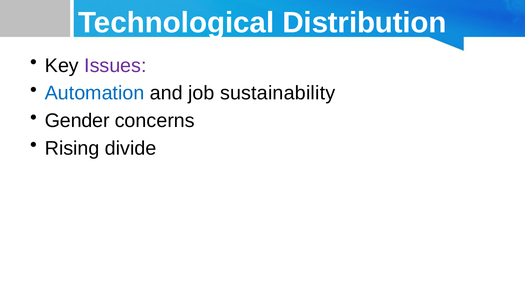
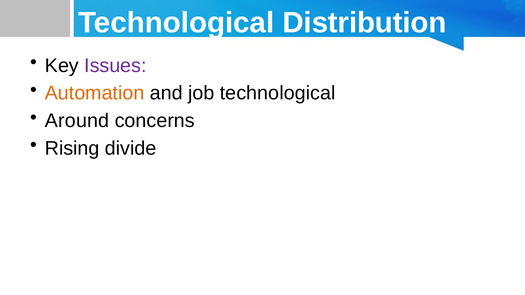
Automation colour: blue -> orange
job sustainability: sustainability -> technological
Gender: Gender -> Around
